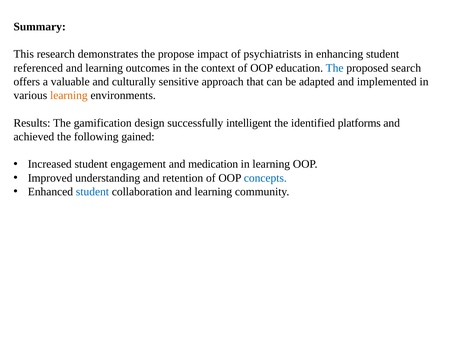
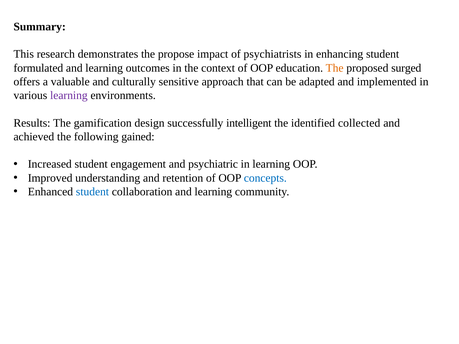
referenced: referenced -> formulated
The at (335, 68) colour: blue -> orange
search: search -> surged
learning at (69, 95) colour: orange -> purple
platforms: platforms -> collected
medication: medication -> psychiatric
